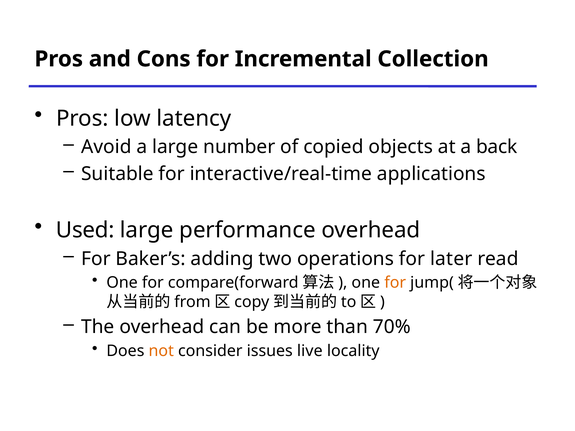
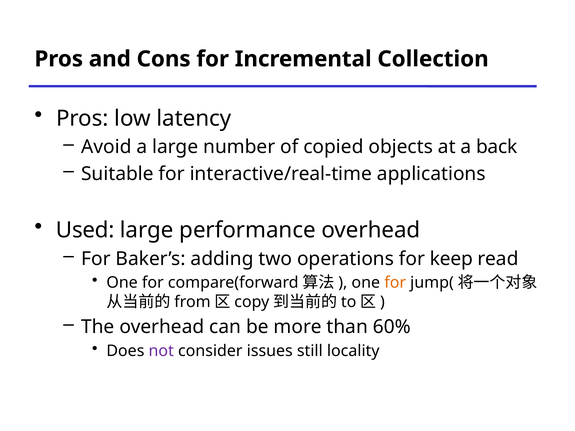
later: later -> keep
70%: 70% -> 60%
not colour: orange -> purple
live: live -> still
